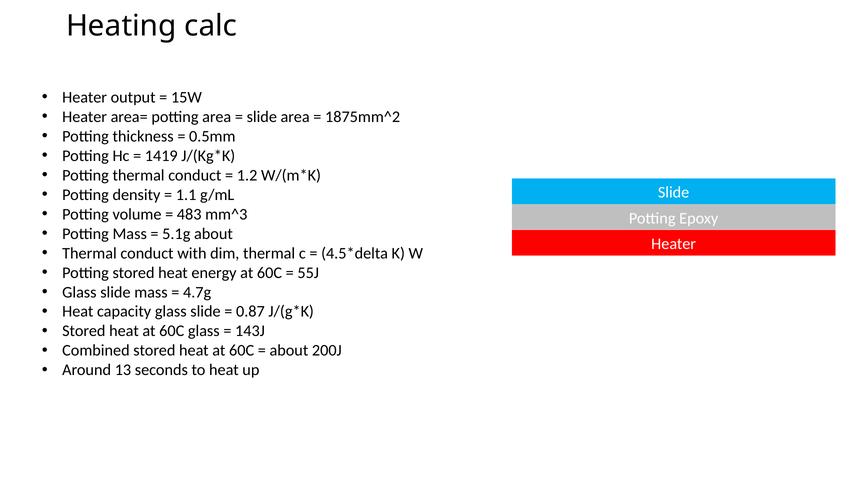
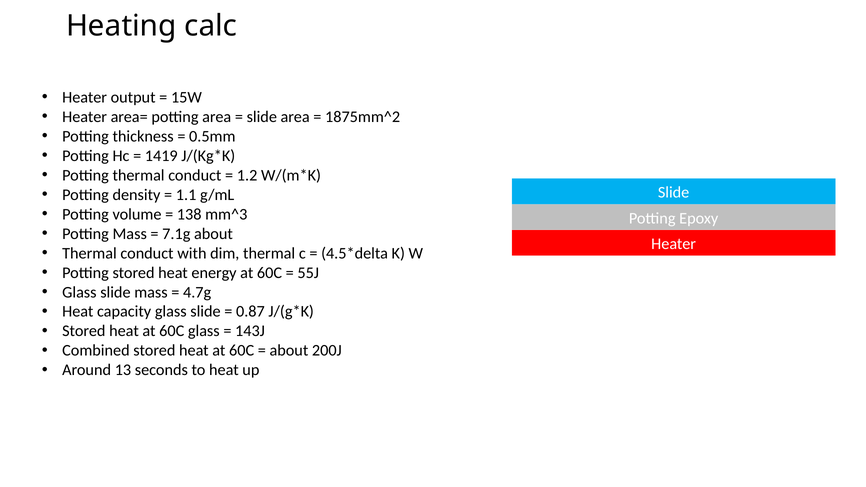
483: 483 -> 138
5.1g: 5.1g -> 7.1g
